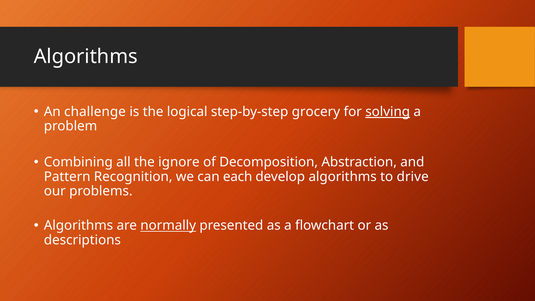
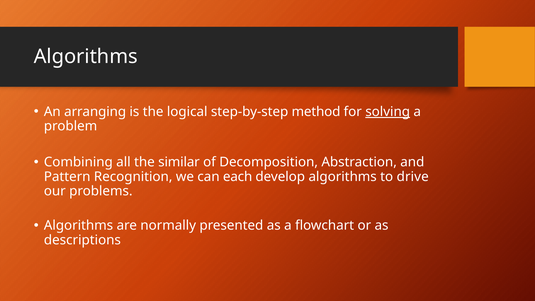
challenge: challenge -> arranging
grocery: grocery -> method
ignore: ignore -> similar
normally underline: present -> none
